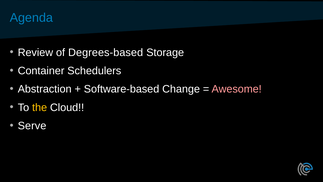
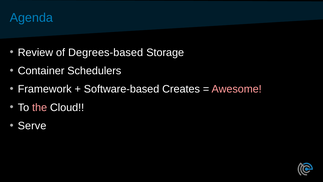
Abstraction: Abstraction -> Framework
Change: Change -> Creates
the colour: yellow -> pink
